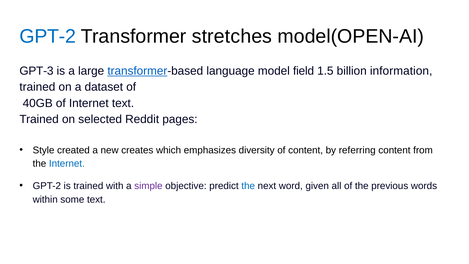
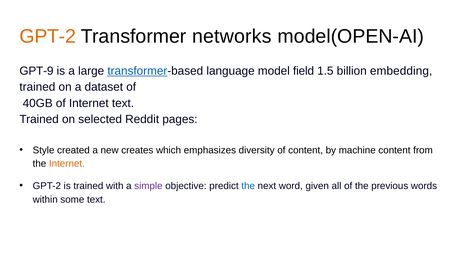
GPT-2 at (48, 36) colour: blue -> orange
stretches: stretches -> networks
GPT-3: GPT-3 -> GPT-9
information: information -> embedding
referring: referring -> machine
Internet at (67, 164) colour: blue -> orange
